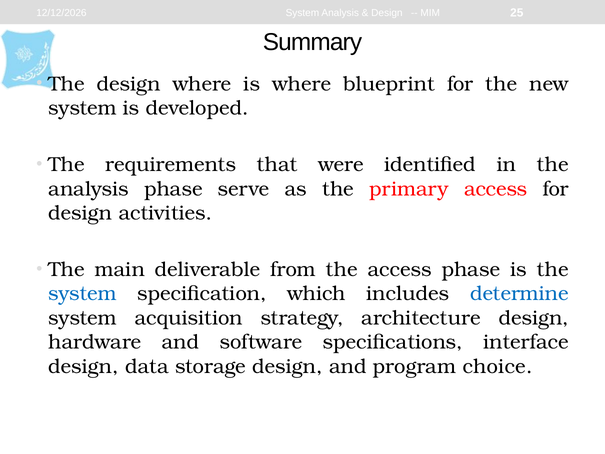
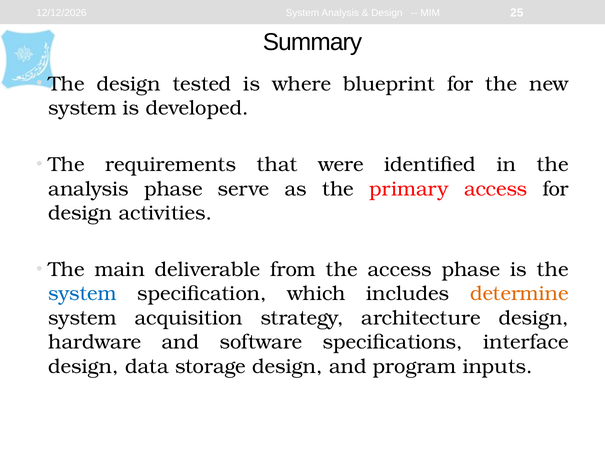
design where: where -> tested
determine colour: blue -> orange
choice: choice -> inputs
